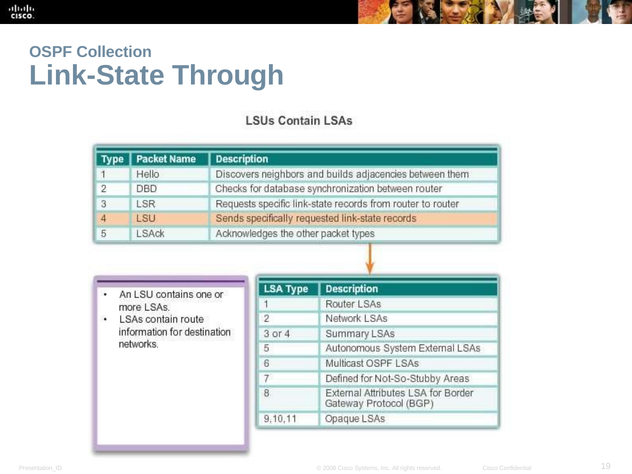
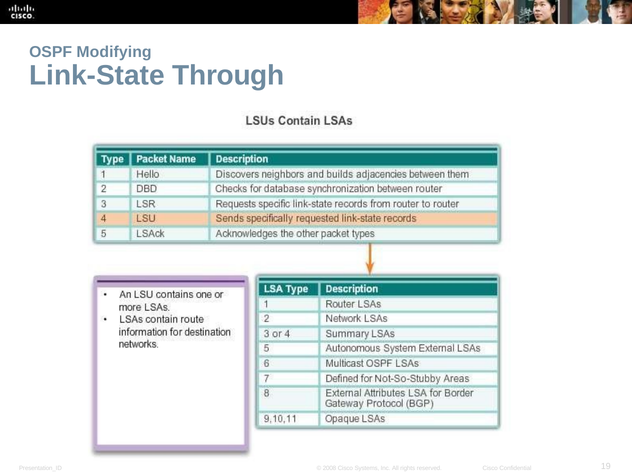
Collection: Collection -> Modifying
